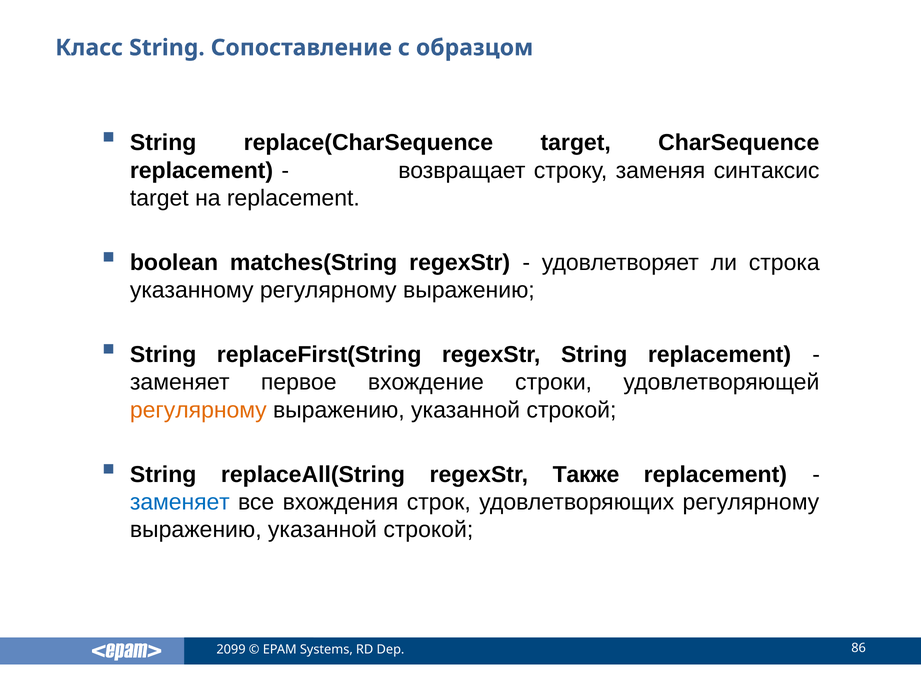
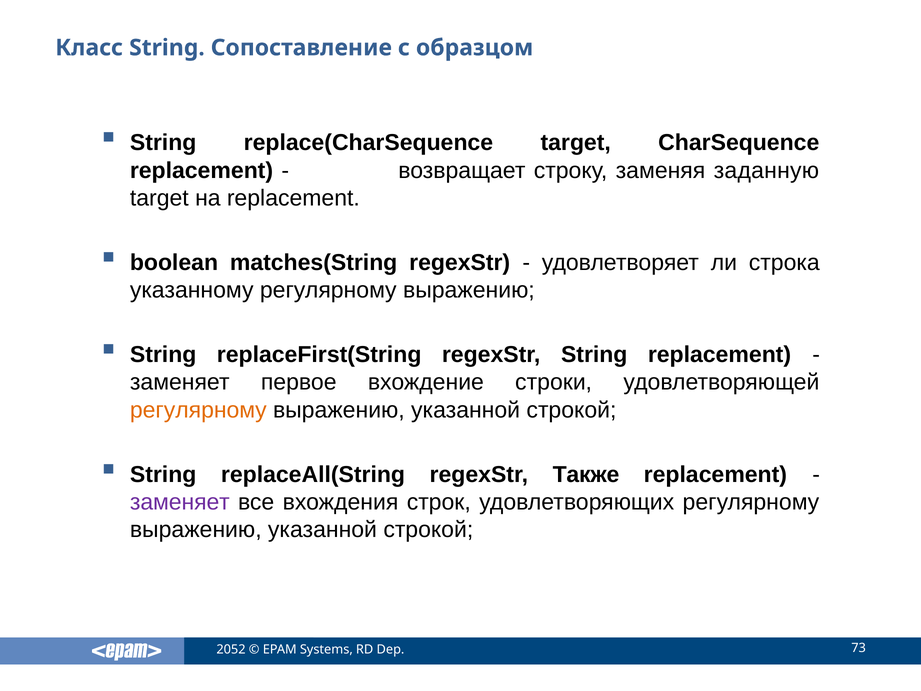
синтаксис: синтаксис -> заданную
заменяет at (180, 502) colour: blue -> purple
2099: 2099 -> 2052
86: 86 -> 73
